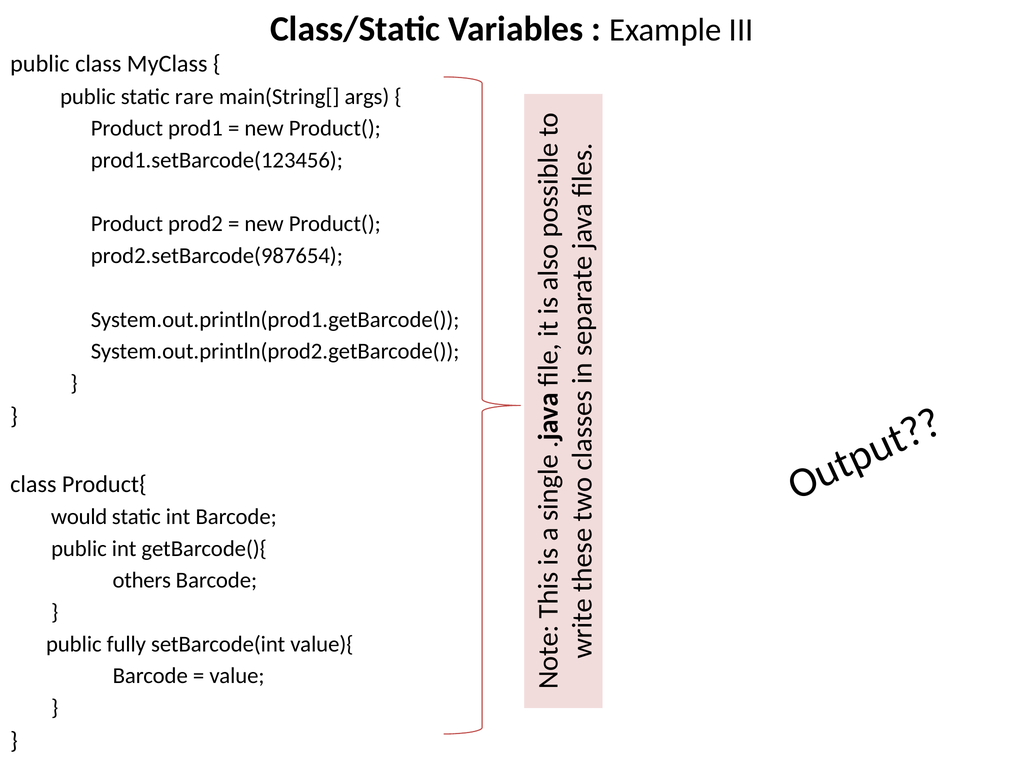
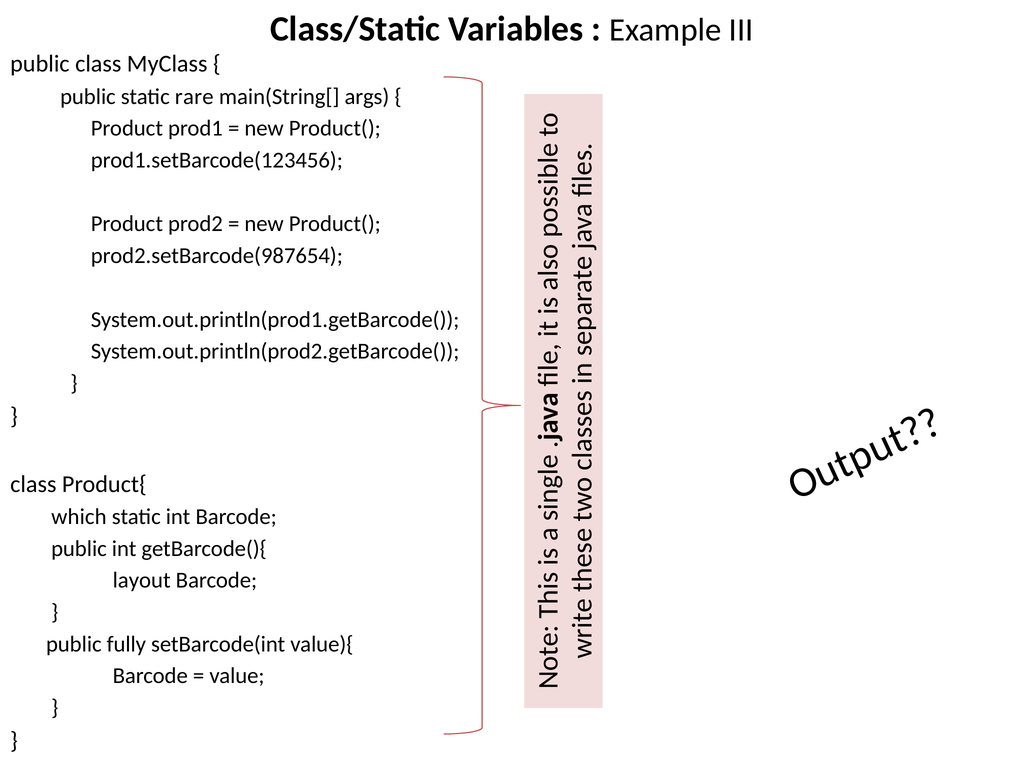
would: would -> which
others: others -> layout
